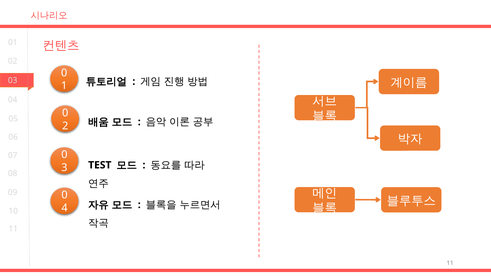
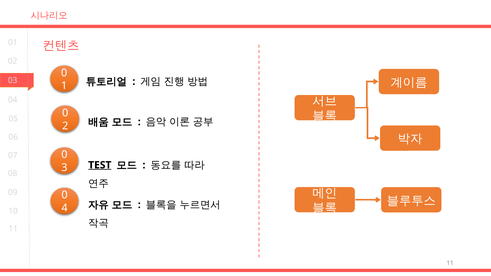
TEST underline: none -> present
